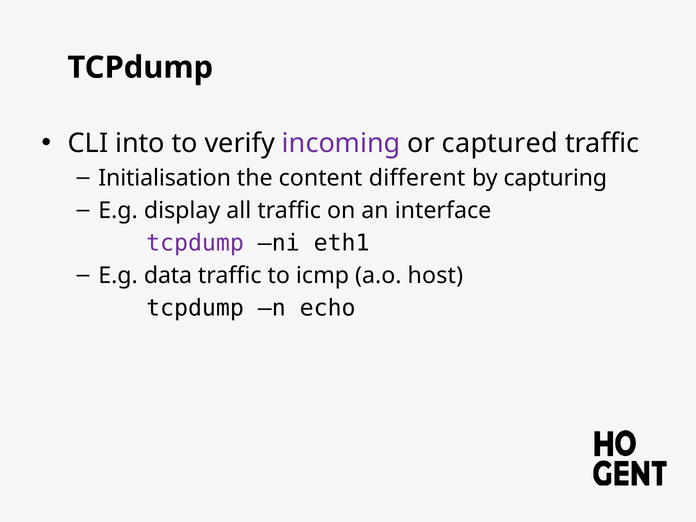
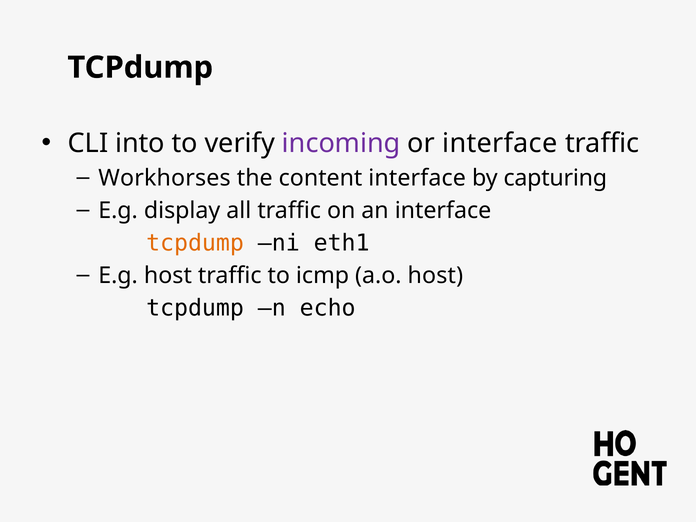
or captured: captured -> interface
Initialisation: Initialisation -> Workhorses
content different: different -> interface
tcpdump at (195, 243) colour: purple -> orange
E.g data: data -> host
